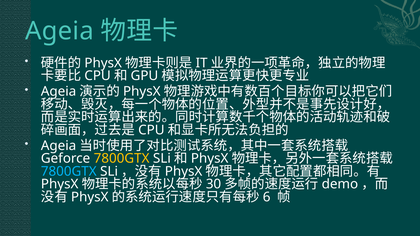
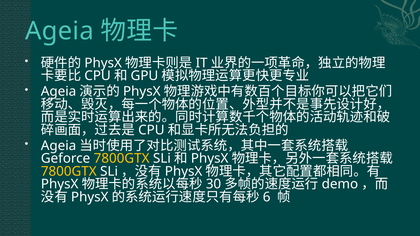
7800GTX at (69, 172) colour: light blue -> yellow
